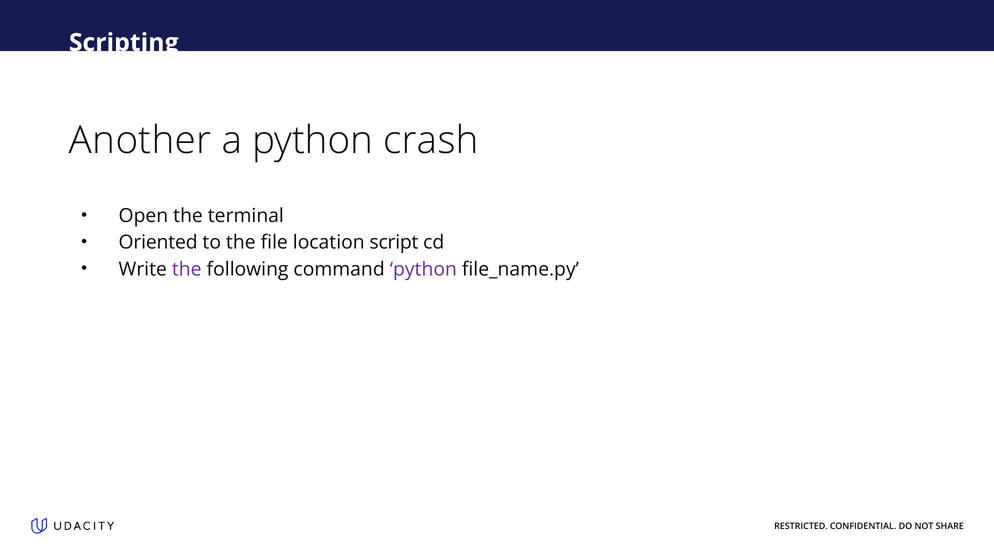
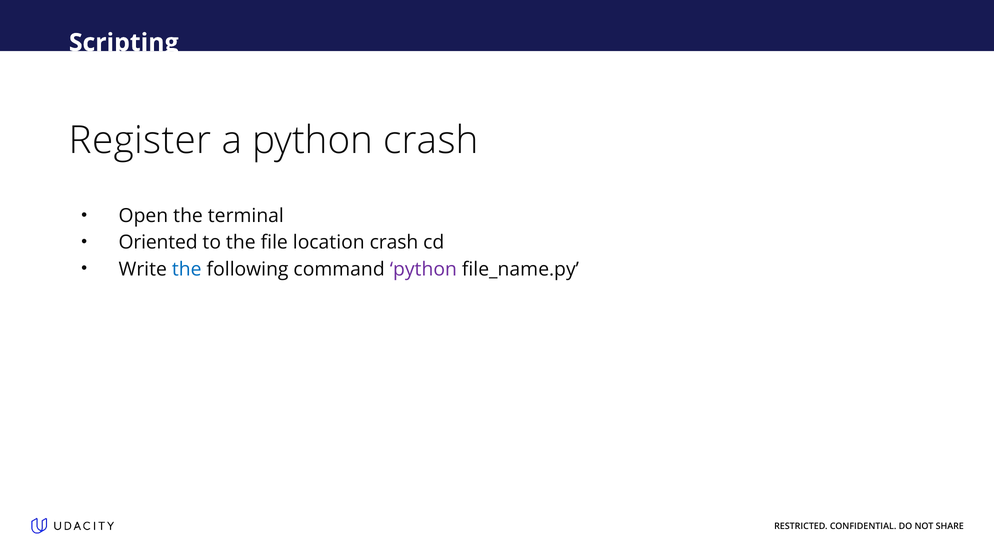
Another: Another -> Register
location script: script -> crash
the at (187, 269) colour: purple -> blue
